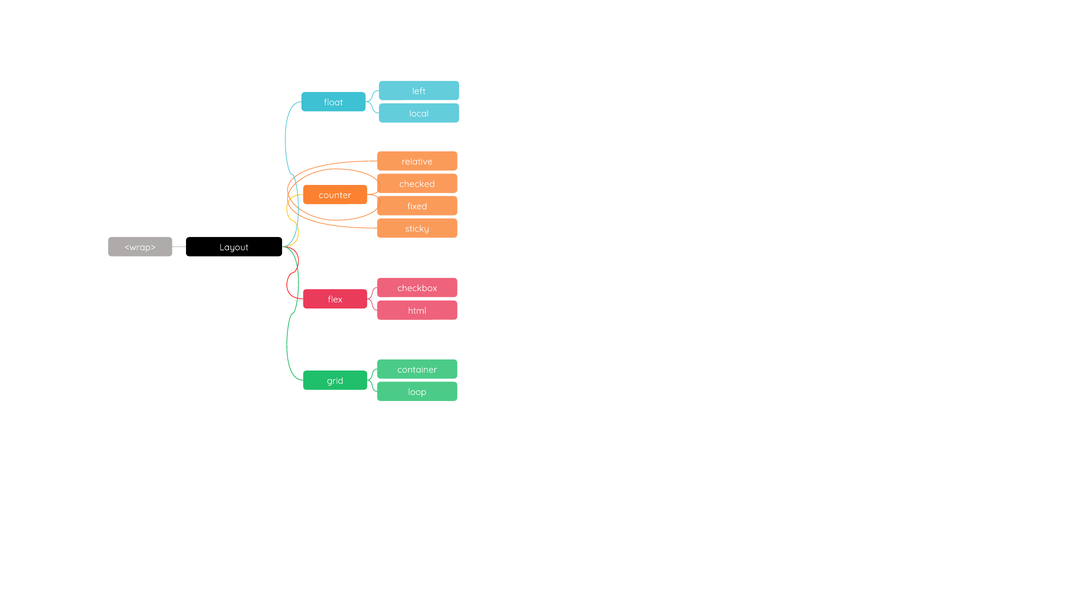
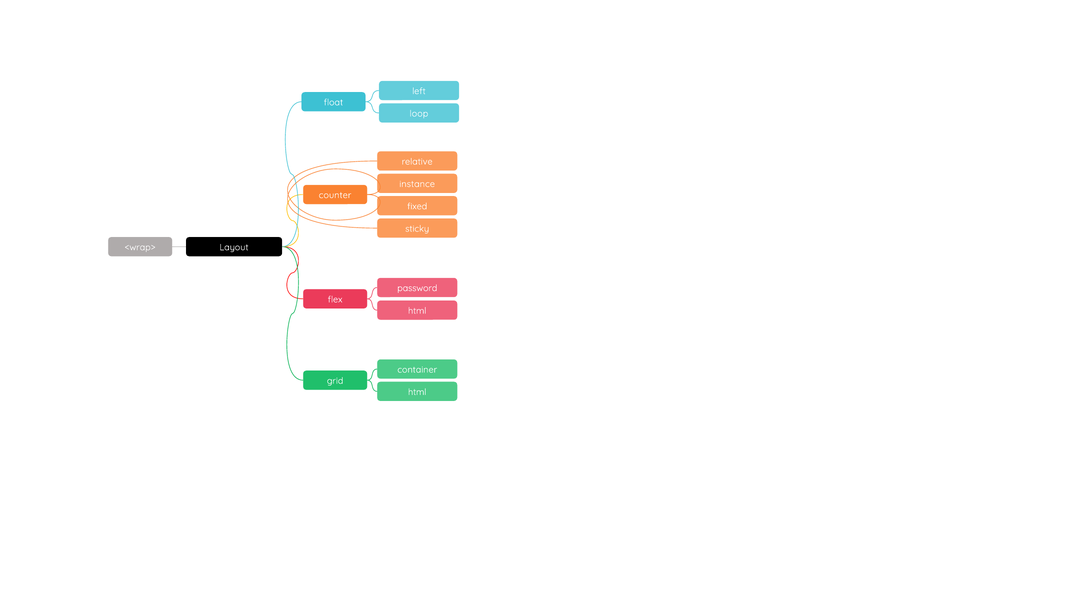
local: local -> loop
checked: checked -> instance
checkbox: checkbox -> password
loop at (417, 392): loop -> html
